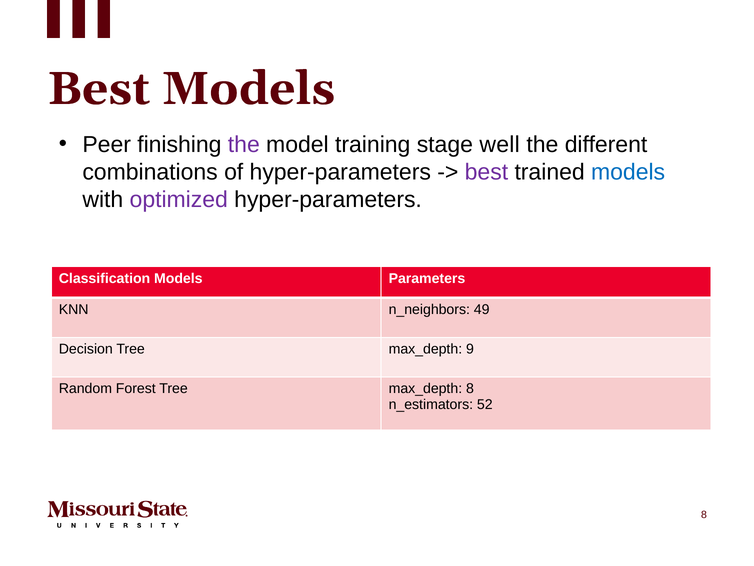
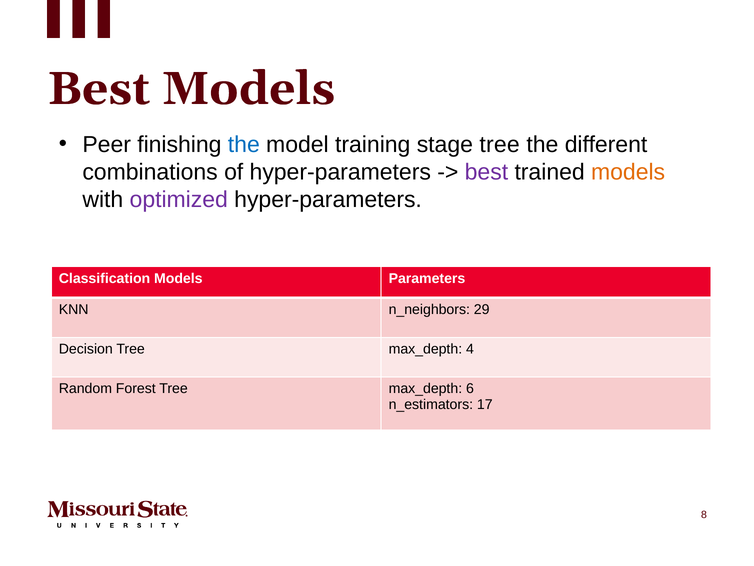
the at (244, 144) colour: purple -> blue
stage well: well -> tree
models at (628, 172) colour: blue -> orange
49: 49 -> 29
9: 9 -> 4
8 at (470, 388): 8 -> 6
52: 52 -> 17
